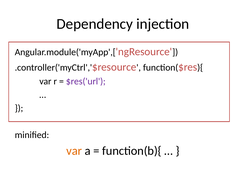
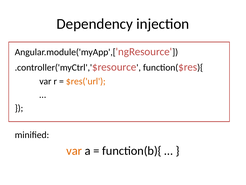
$res('url colour: purple -> orange
